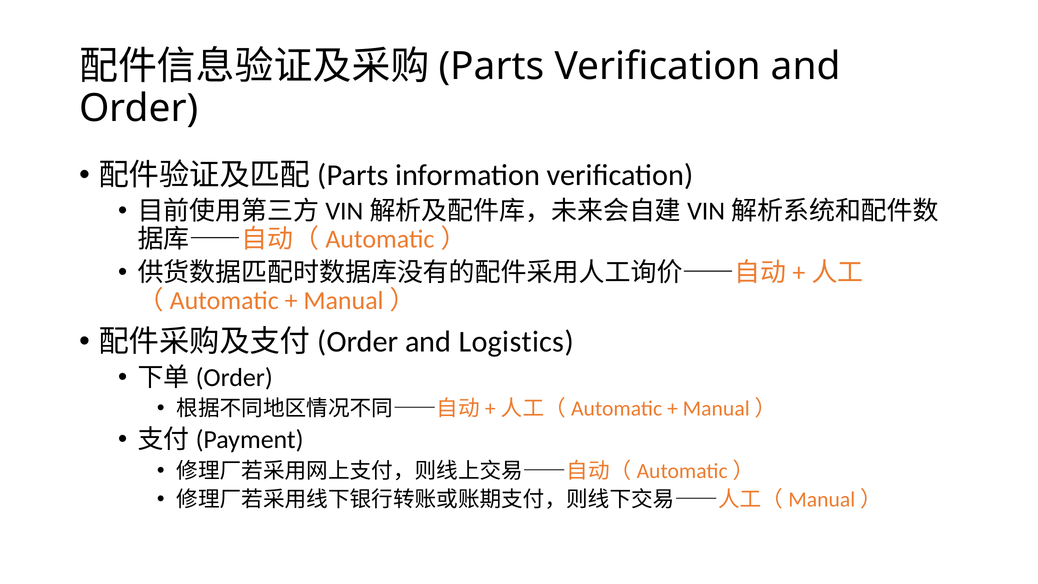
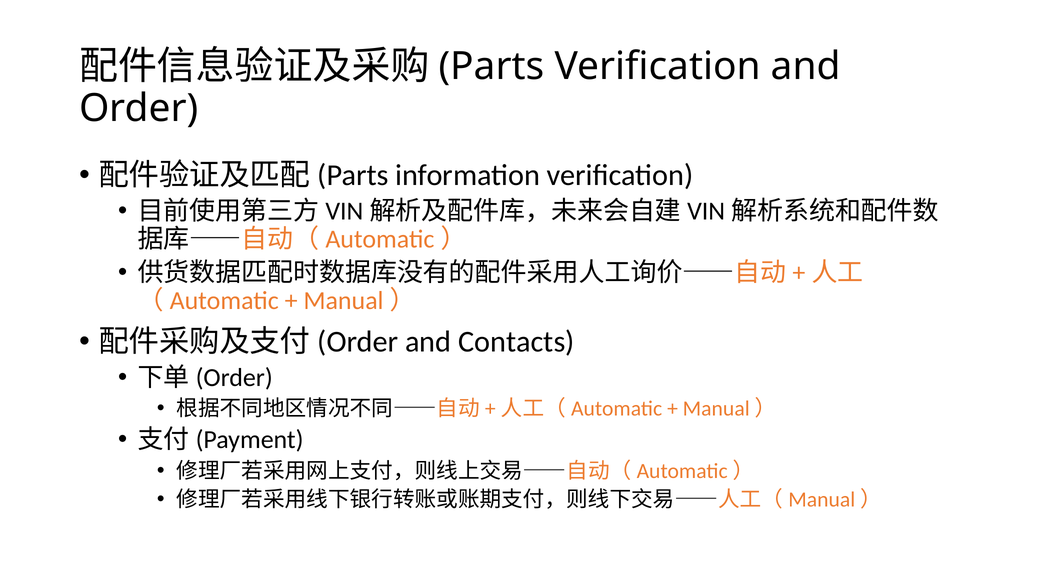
Logistics: Logistics -> Contacts
